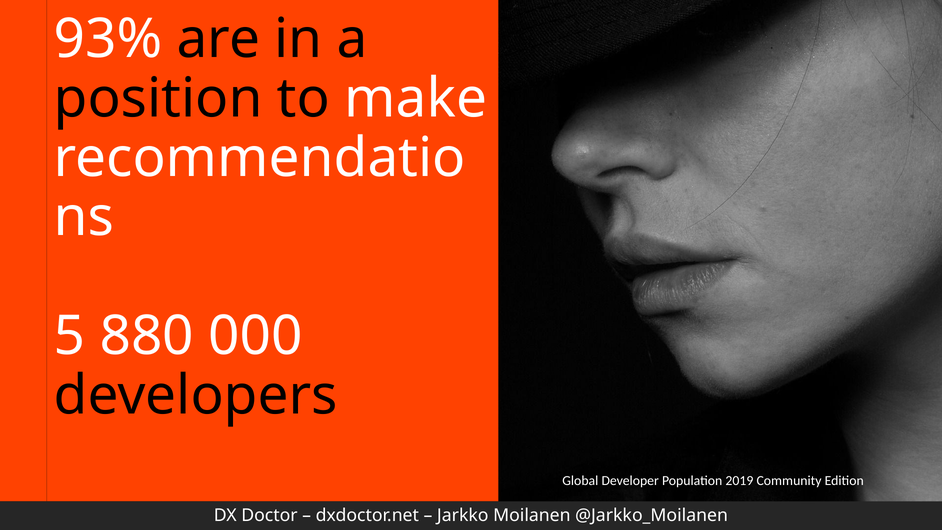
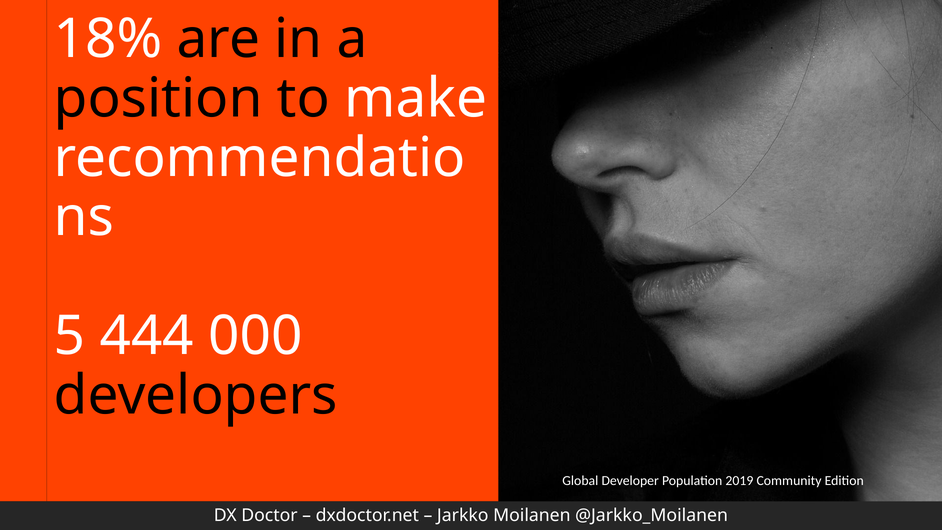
93%: 93% -> 18%
880: 880 -> 444
